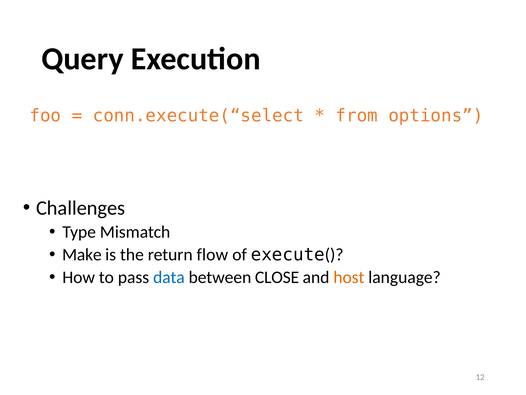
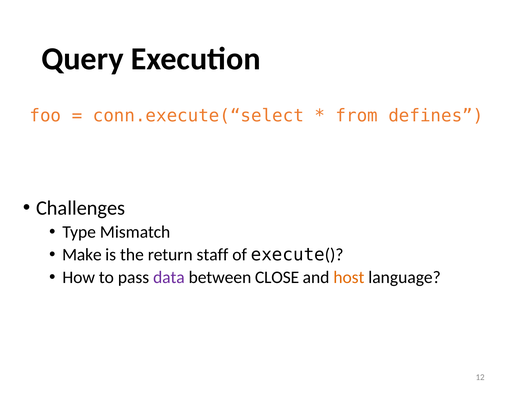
options: options -> defines
flow: flow -> staff
data colour: blue -> purple
